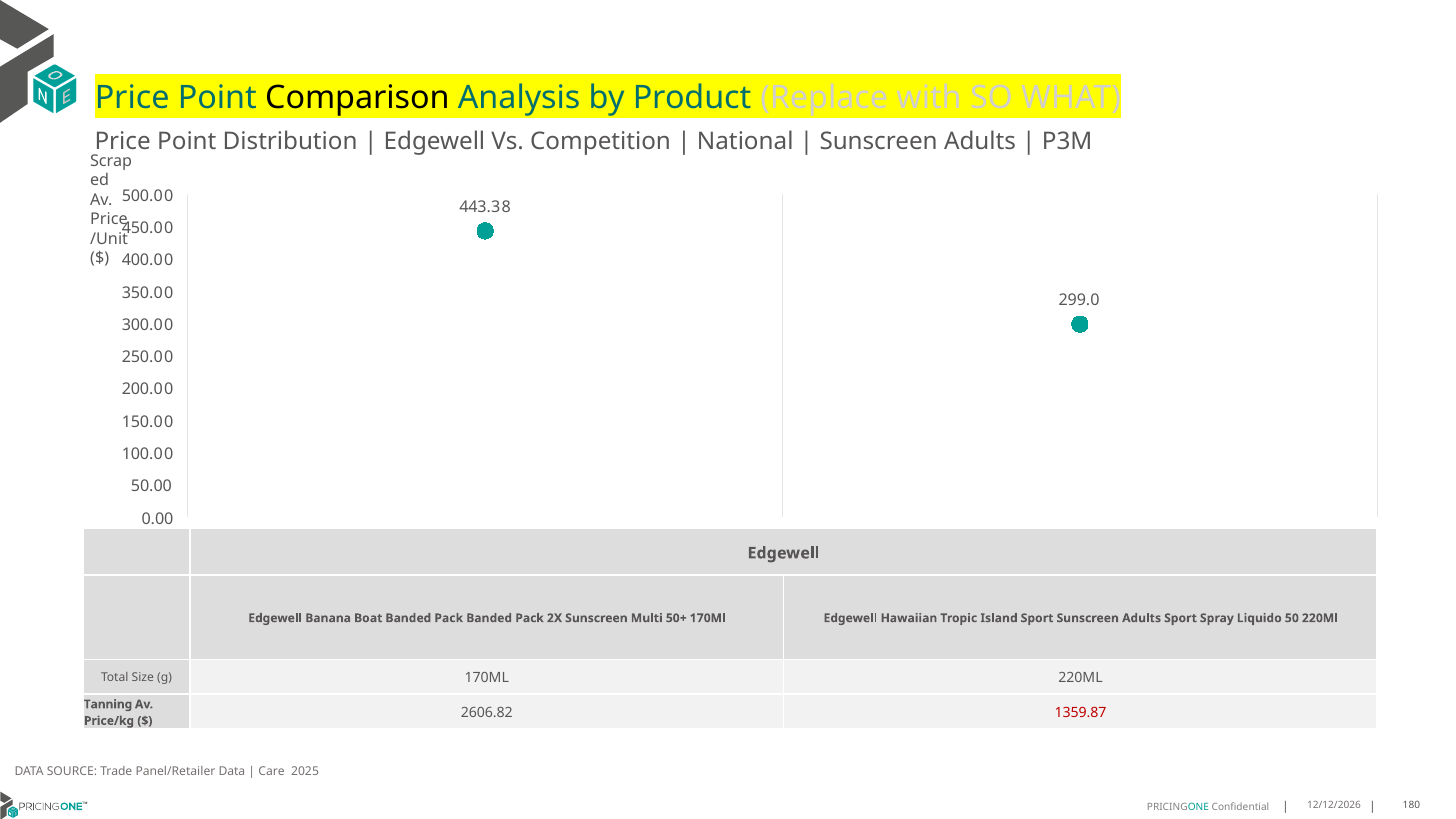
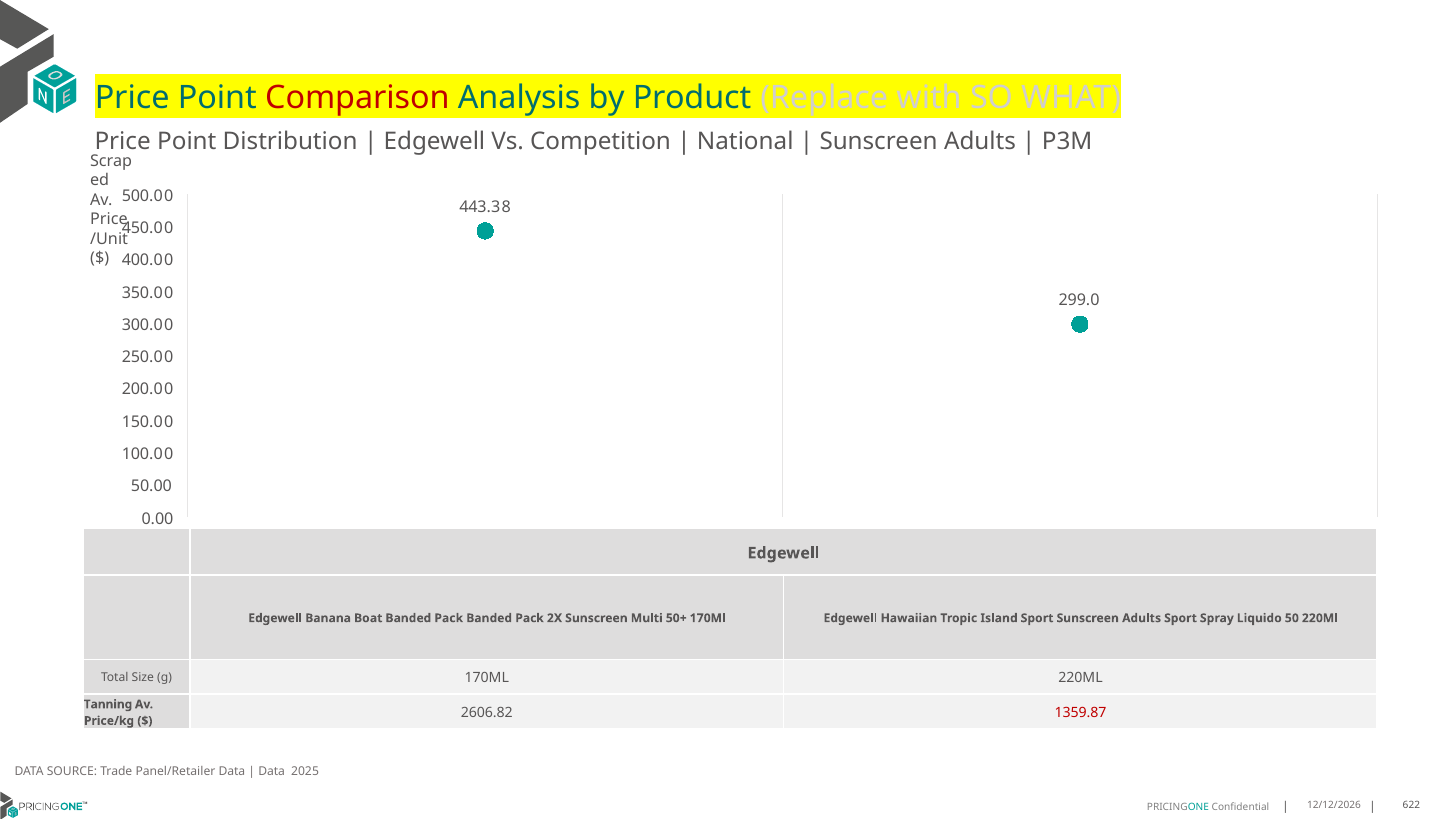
Comparison colour: black -> red
Care at (272, 771): Care -> Data
180: 180 -> 622
